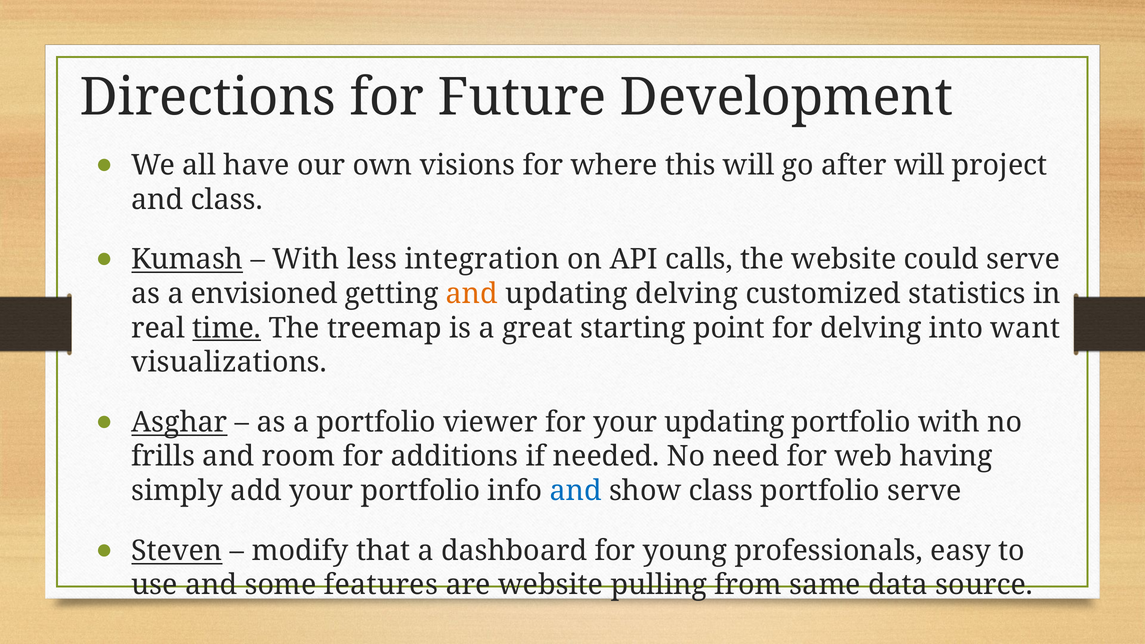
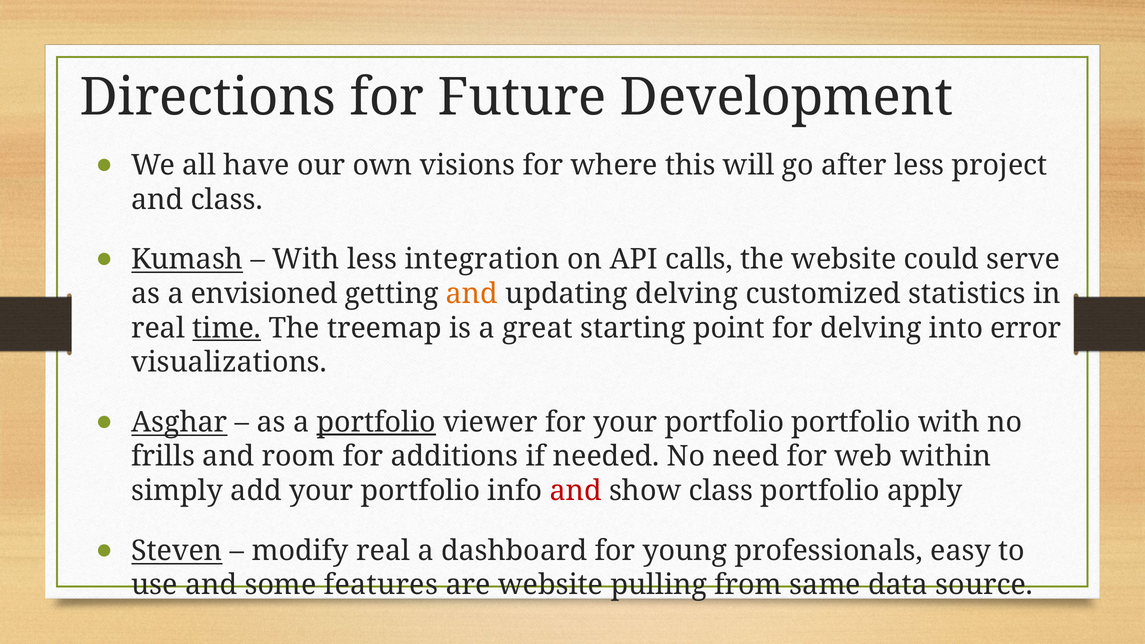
after will: will -> less
want: want -> error
portfolio at (376, 422) underline: none -> present
for your updating: updating -> portfolio
having: having -> within
and at (576, 491) colour: blue -> red
portfolio serve: serve -> apply
modify that: that -> real
